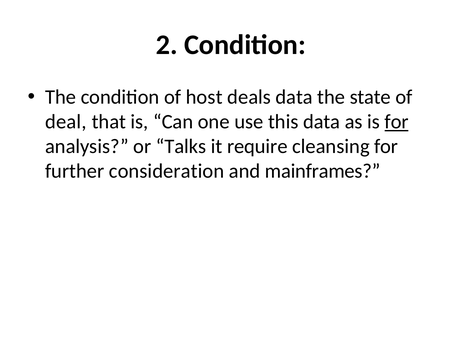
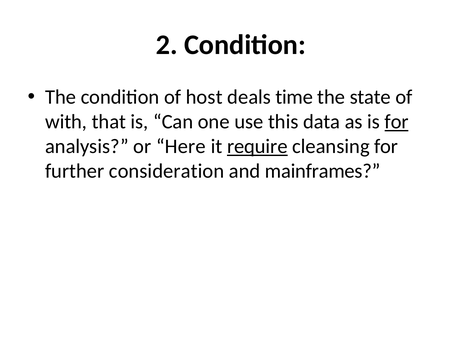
deals data: data -> time
deal: deal -> with
Talks: Talks -> Here
require underline: none -> present
